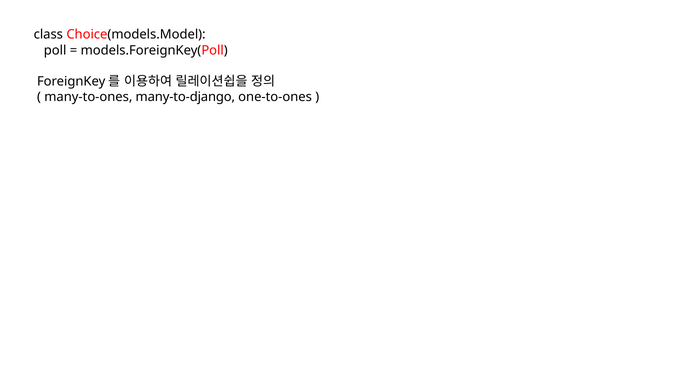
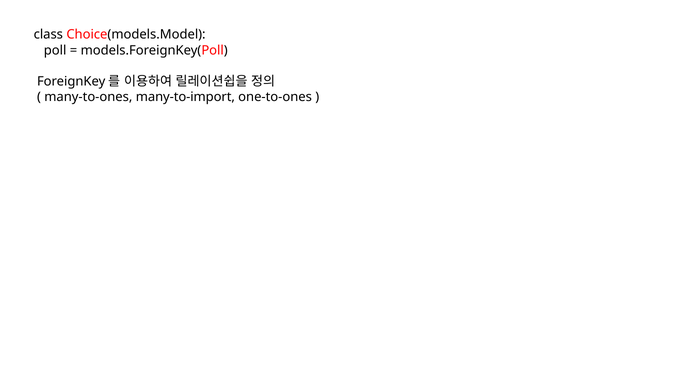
many-to-django: many-to-django -> many-to-import
